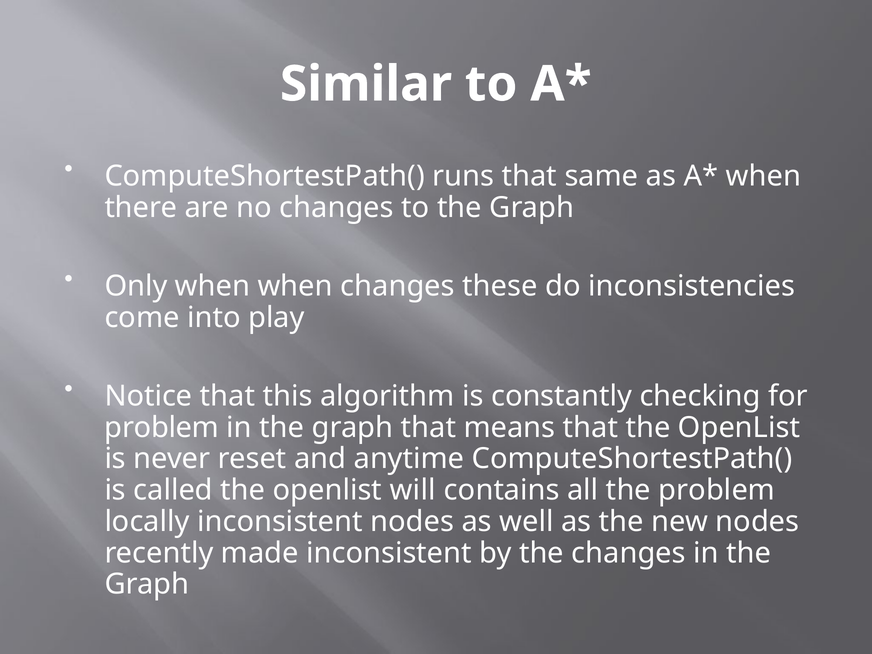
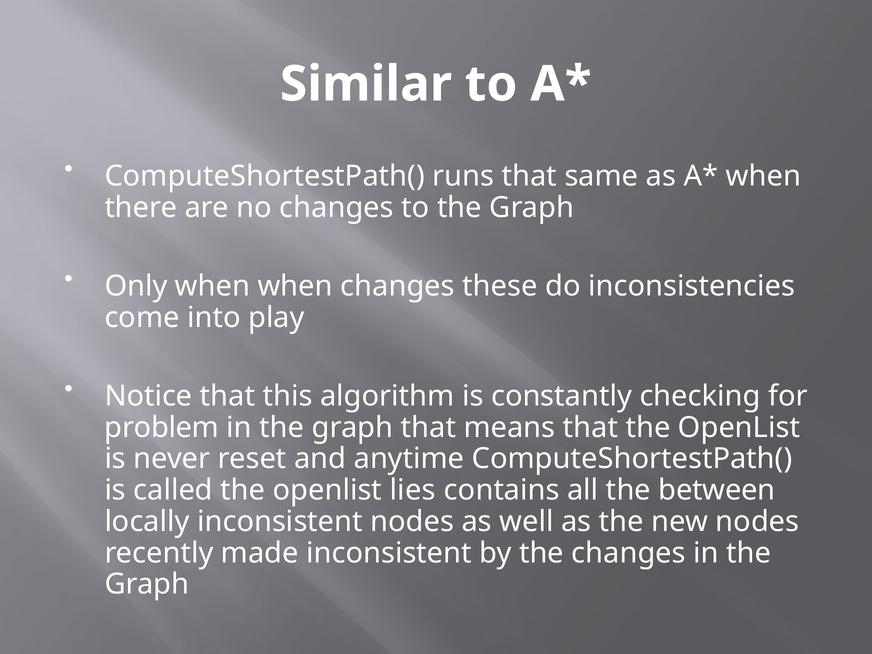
will: will -> lies
the problem: problem -> between
